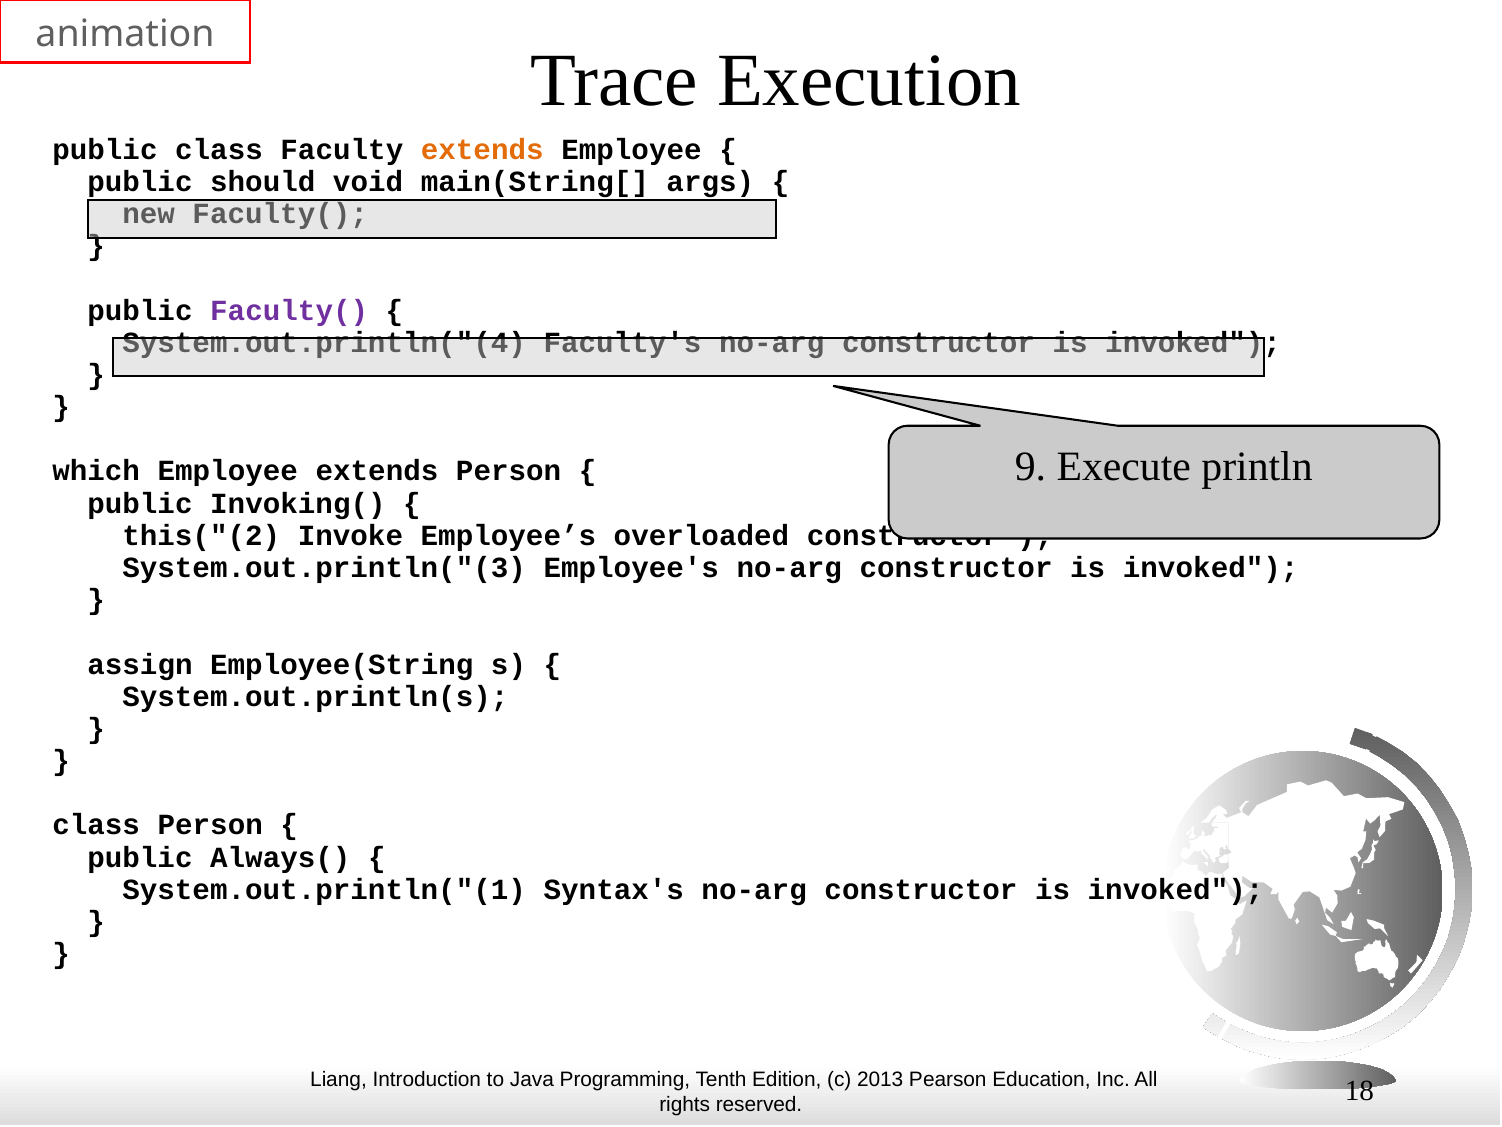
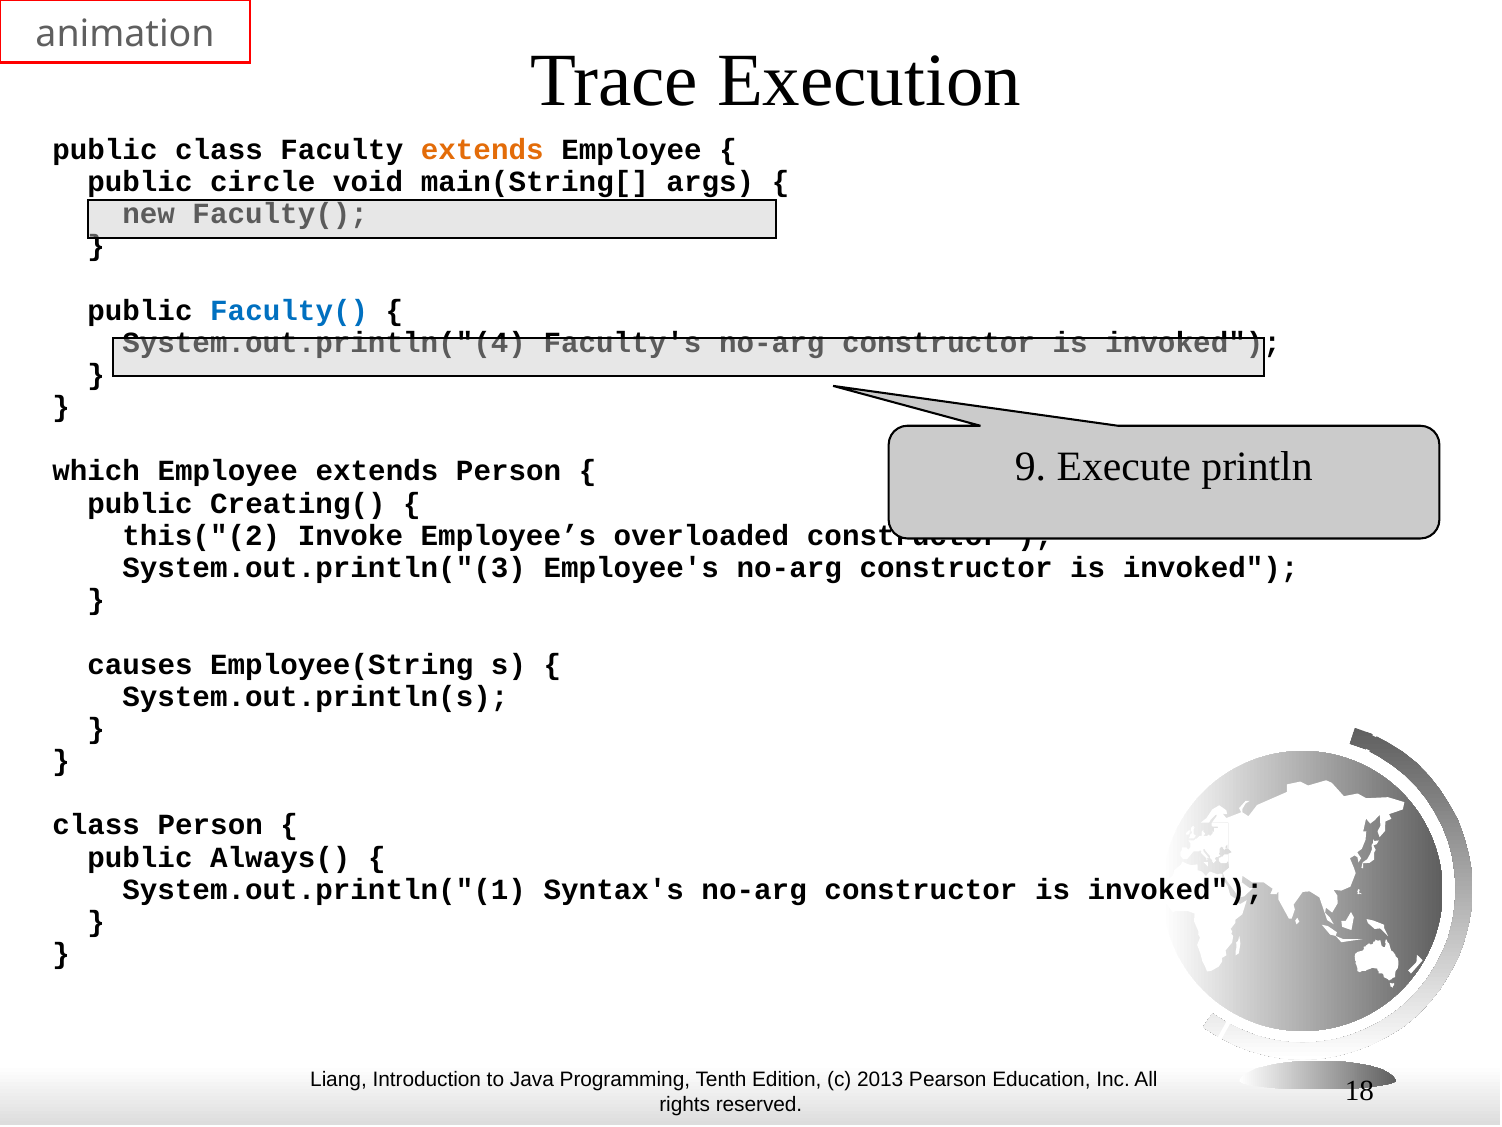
should: should -> circle
Faculty( at (289, 310) colour: purple -> blue
Invoking(: Invoking( -> Creating(
assign: assign -> causes
